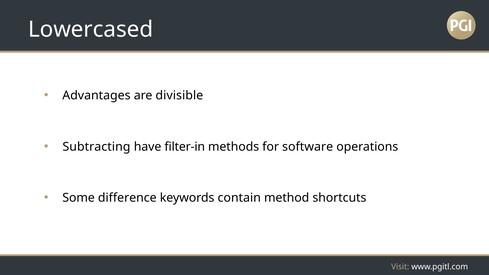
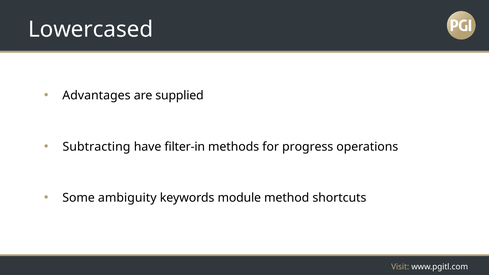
divisible: divisible -> supplied
software: software -> progress
difference: difference -> ambiguity
contain: contain -> module
